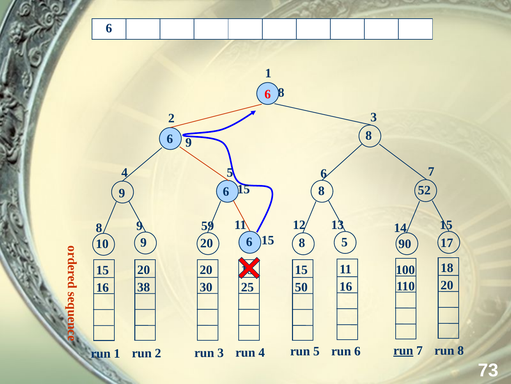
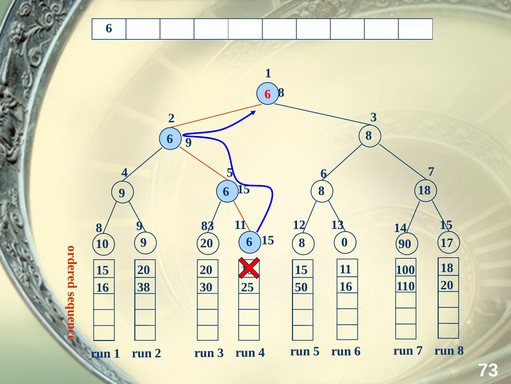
8 52: 52 -> 18
59: 59 -> 83
8 5: 5 -> 0
run at (403, 350) underline: present -> none
